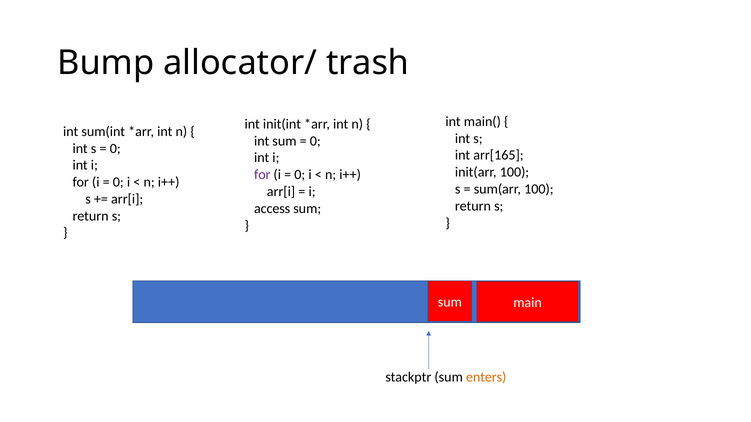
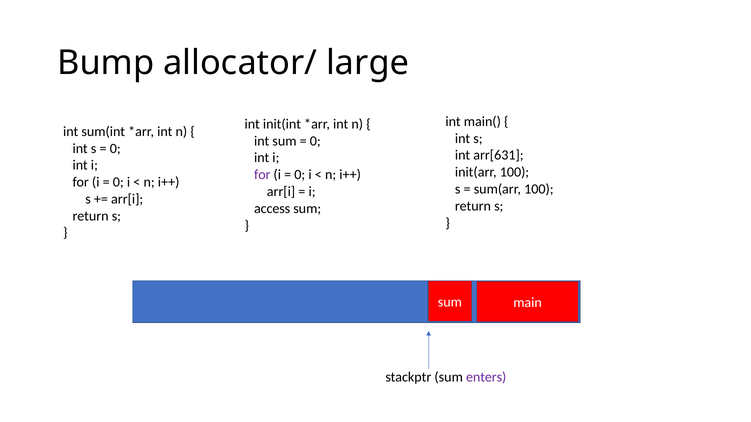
trash: trash -> large
arr[165: arr[165 -> arr[631
enters colour: orange -> purple
